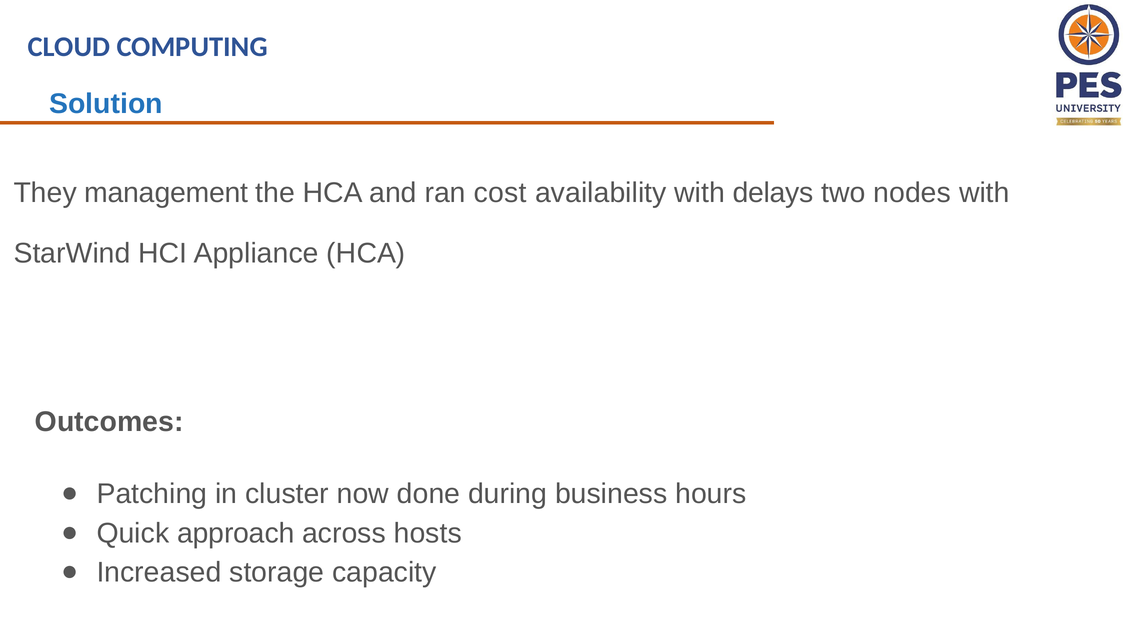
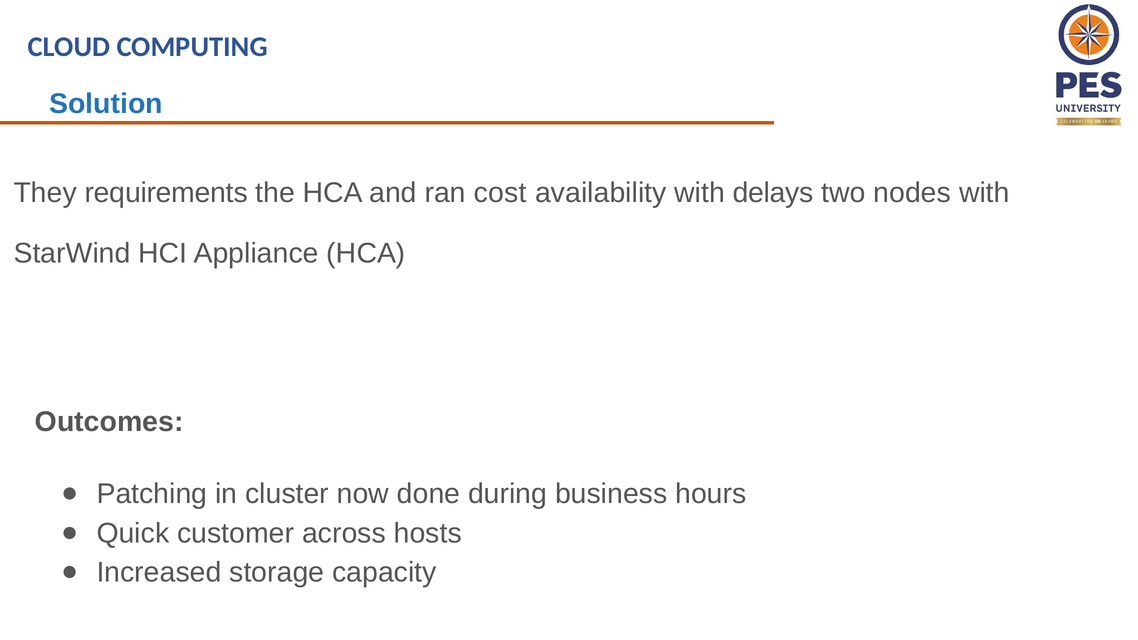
management: management -> requirements
approach: approach -> customer
